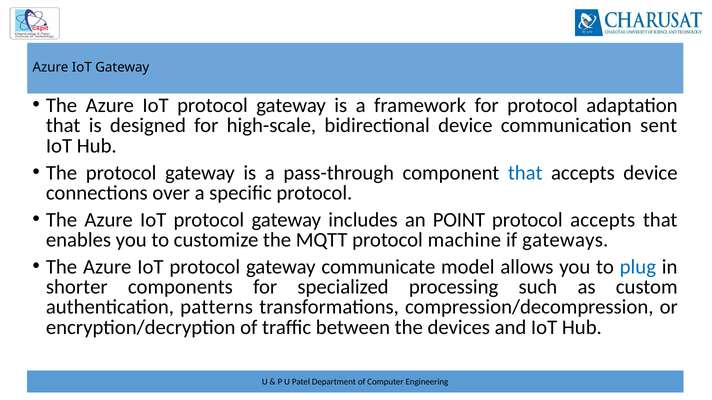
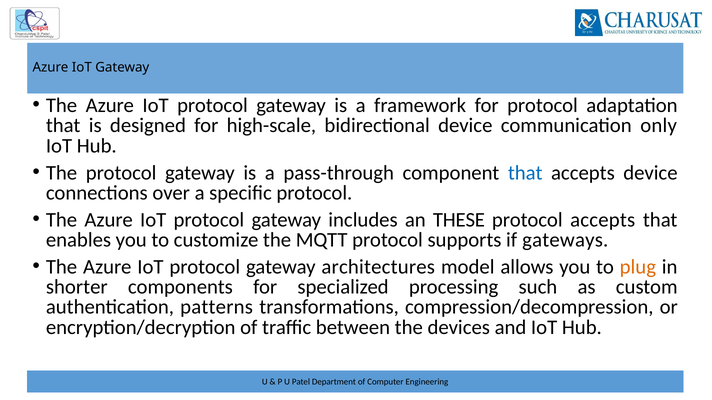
sent: sent -> only
POINT: POINT -> THESE
machine: machine -> supports
communicate: communicate -> architectures
plug colour: blue -> orange
